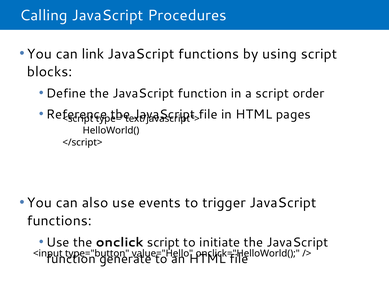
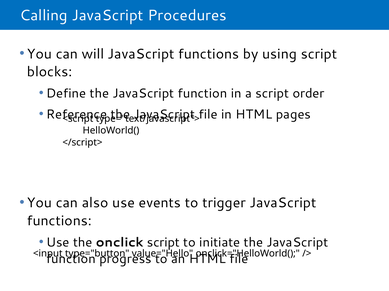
link: link -> will
generate: generate -> progress
